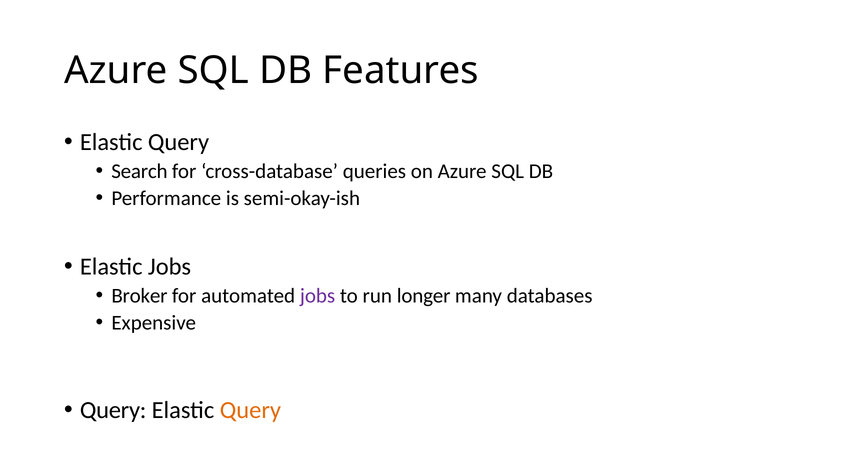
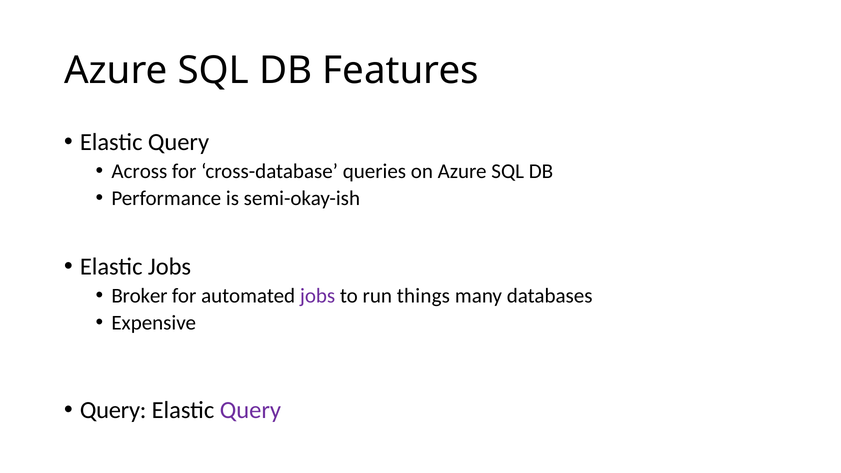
Search: Search -> Across
longer: longer -> things
Query at (250, 410) colour: orange -> purple
